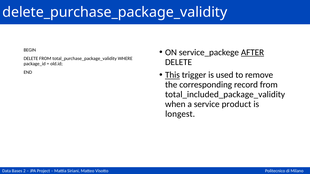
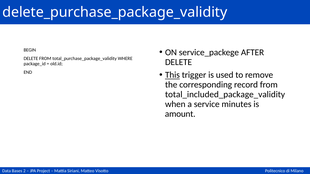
AFTER underline: present -> none
product: product -> minutes
longest: longest -> amount
